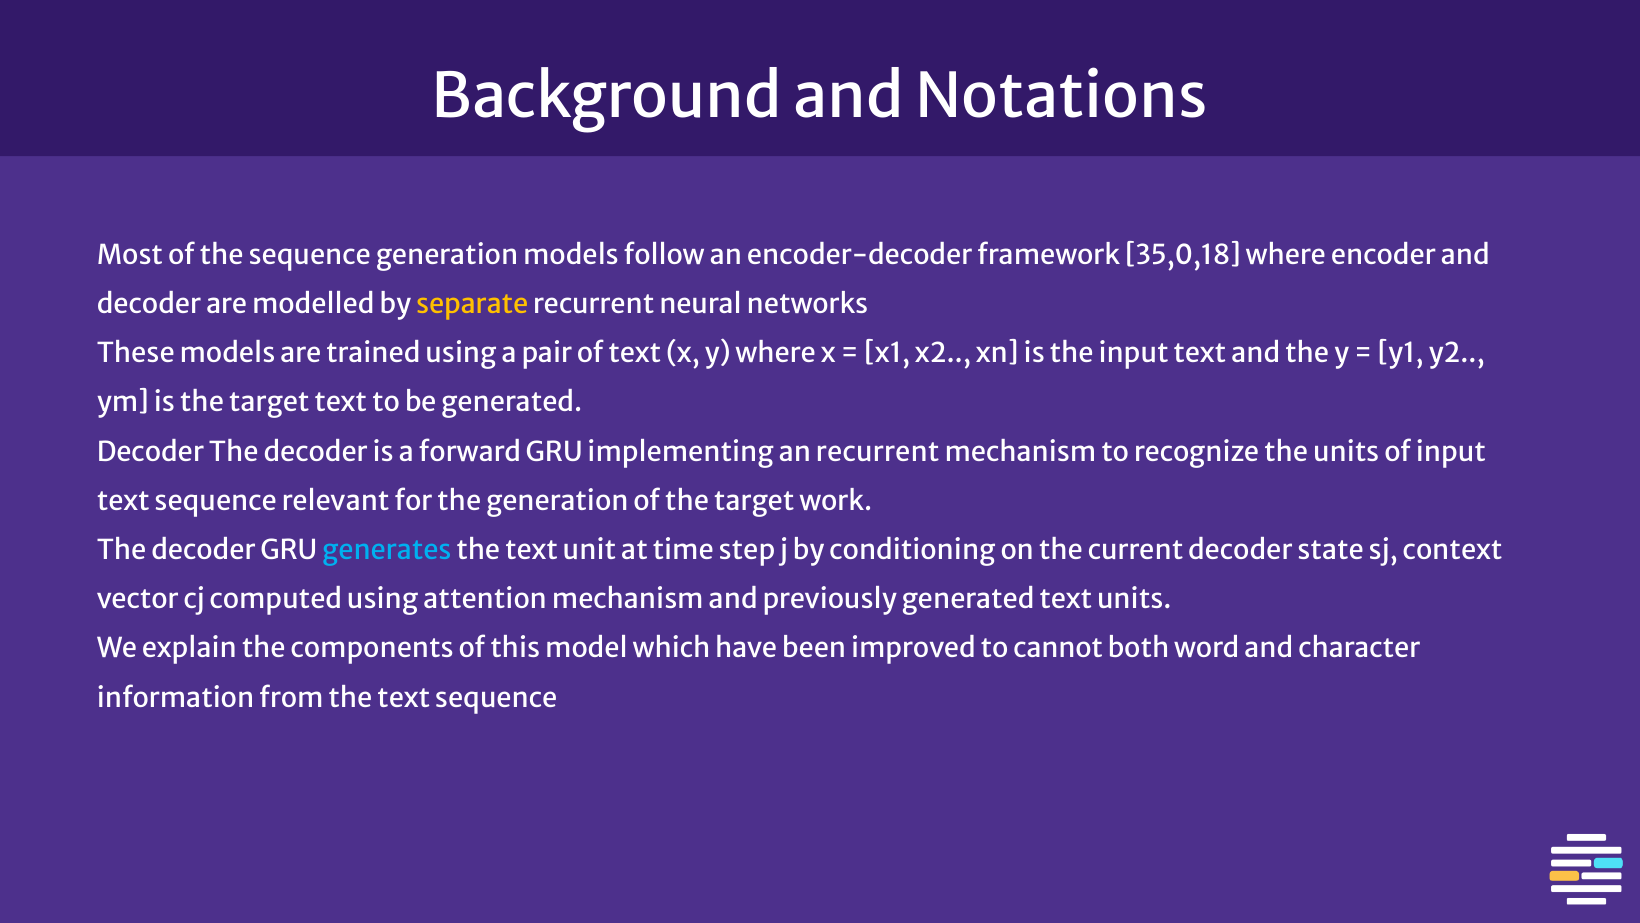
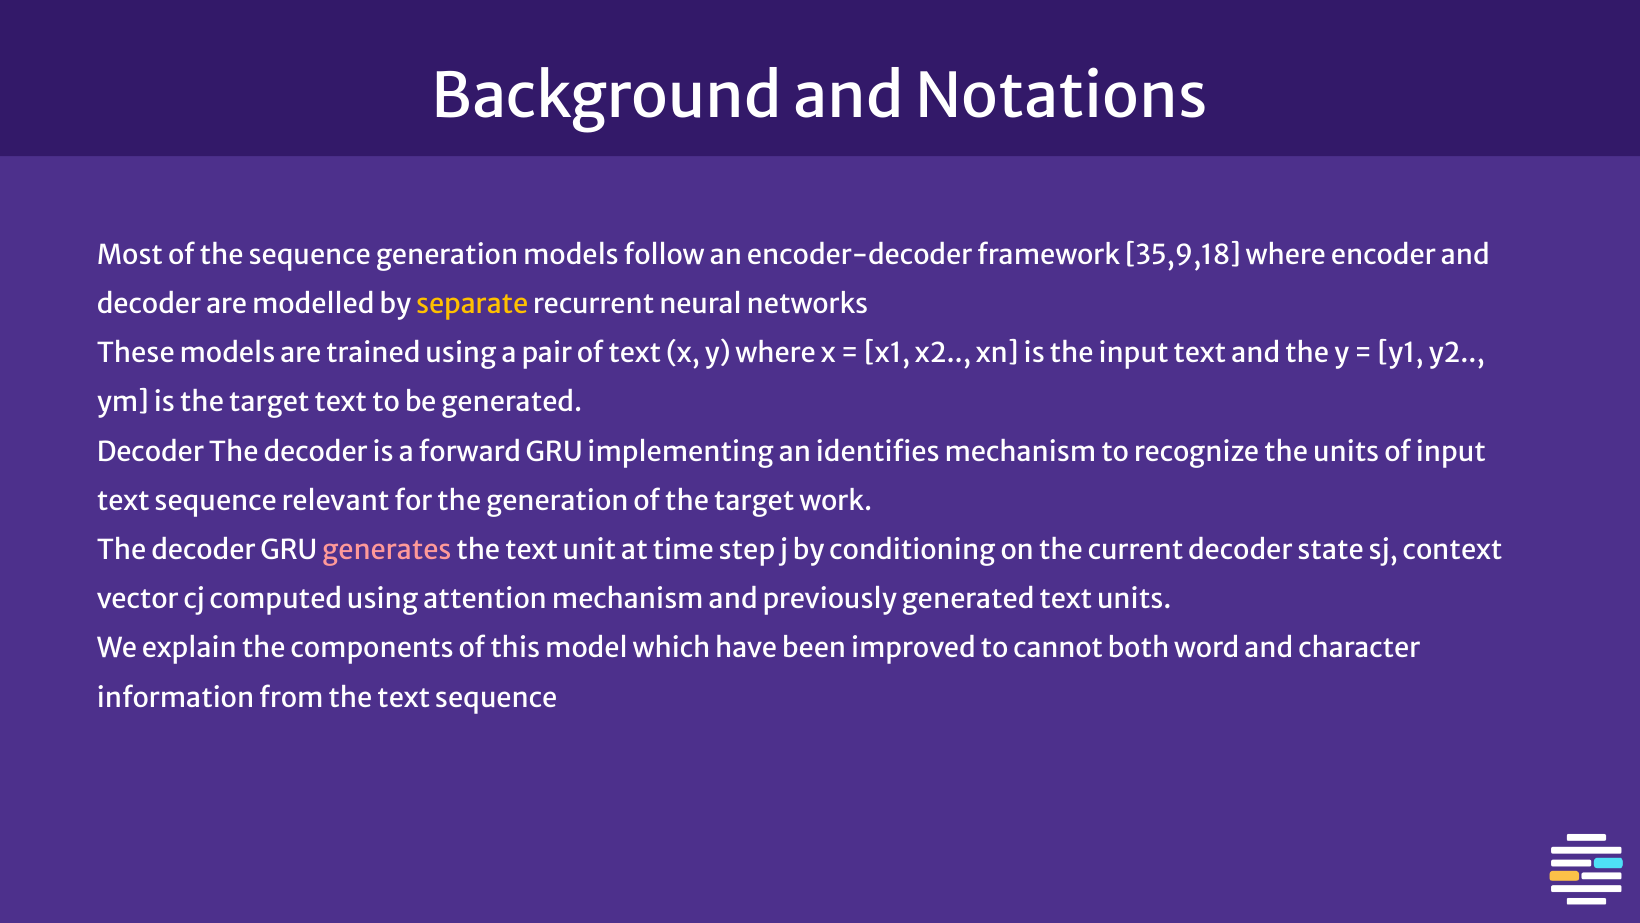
35,0,18: 35,0,18 -> 35,9,18
an recurrent: recurrent -> identifies
generates colour: light blue -> pink
